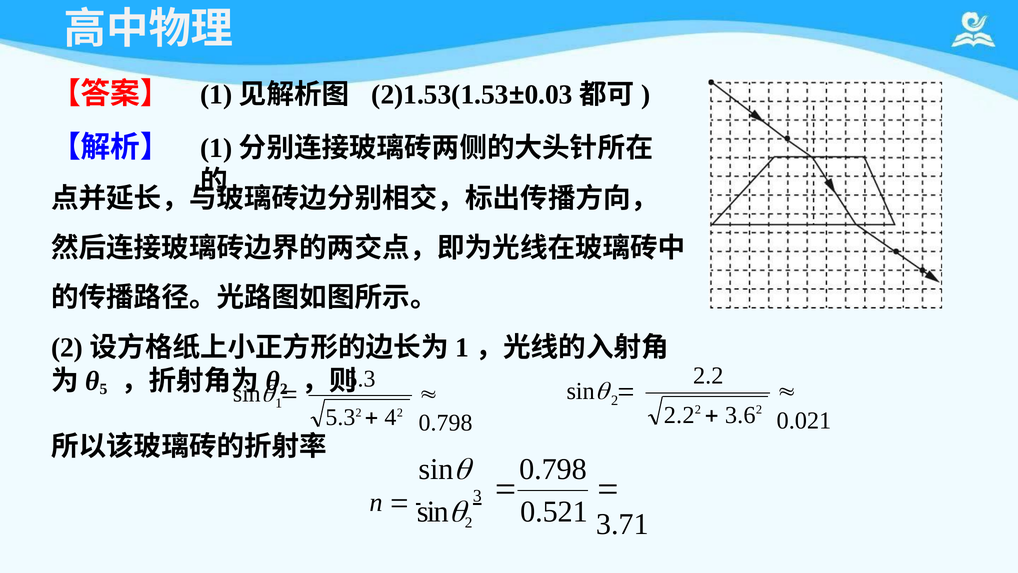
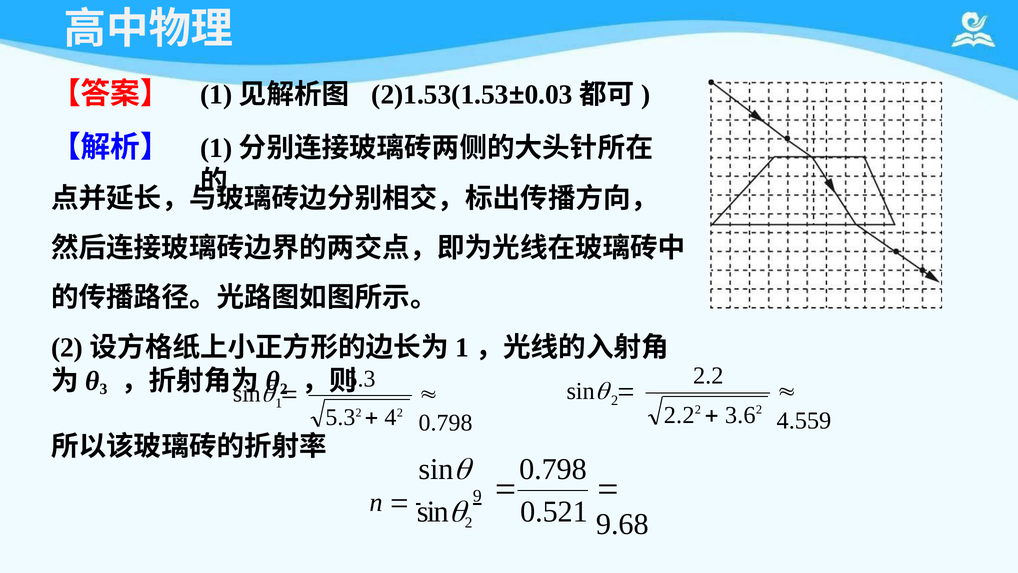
5: 5 -> 3
0.021: 0.021 -> 4.559
3: 3 -> 9
3.71: 3.71 -> 9.68
